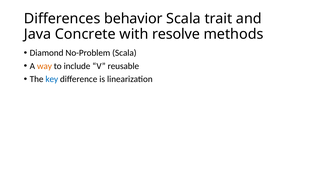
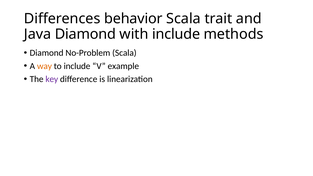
Java Concrete: Concrete -> Diamond
with resolve: resolve -> include
reusable: reusable -> example
key colour: blue -> purple
